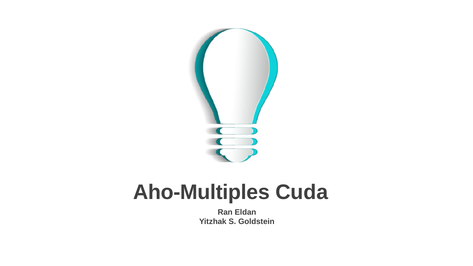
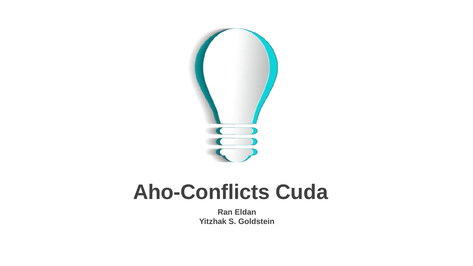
Aho-Multiples: Aho-Multiples -> Aho-Conflicts
